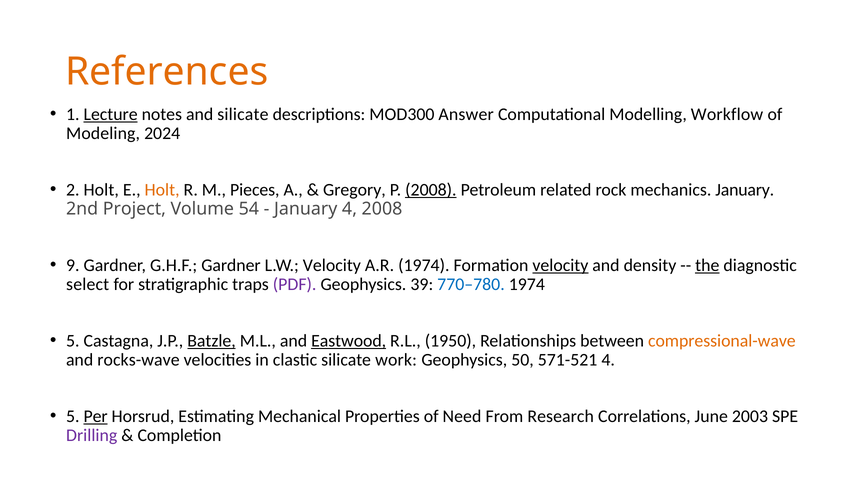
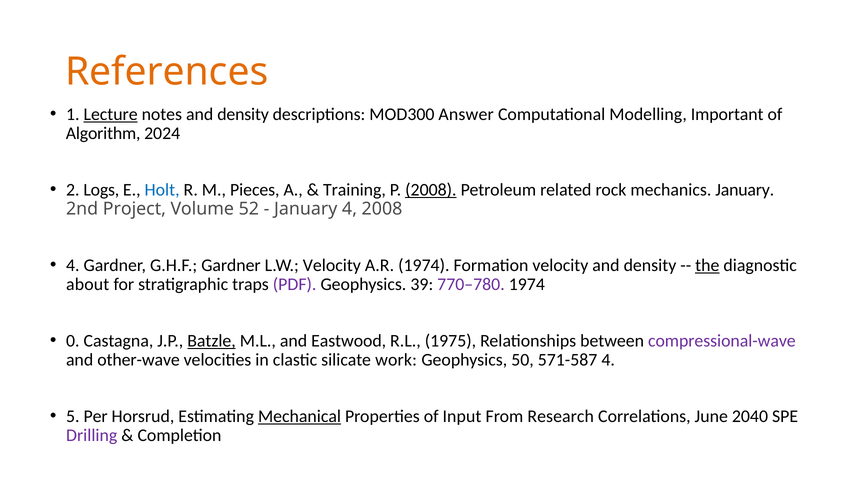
notes and silicate: silicate -> density
Workflow: Workflow -> Important
Modeling: Modeling -> Algorithm
2 Holt: Holt -> Logs
Holt at (162, 189) colour: orange -> blue
Gregory: Gregory -> Training
54: 54 -> 52
9 at (73, 265): 9 -> 4
velocity at (560, 265) underline: present -> none
select: select -> about
770–780 colour: blue -> purple
5 at (73, 340): 5 -> 0
Eastwood underline: present -> none
1950: 1950 -> 1975
compressional-wave colour: orange -> purple
rocks-wave: rocks-wave -> other-wave
571-521: 571-521 -> 571-587
Per underline: present -> none
Mechanical underline: none -> present
Need: Need -> Input
2003: 2003 -> 2040
